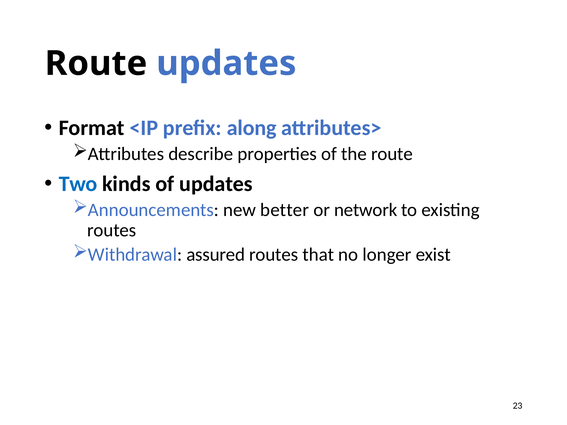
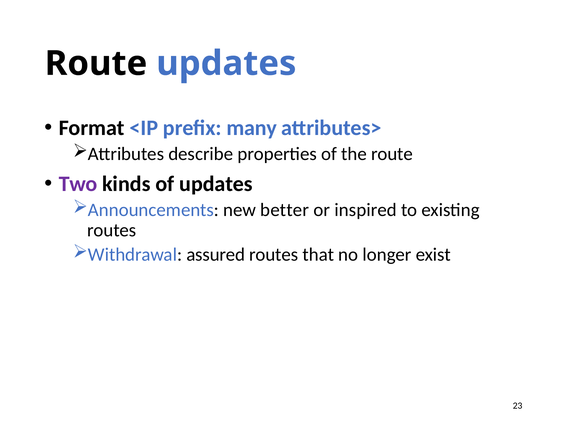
along: along -> many
Two colour: blue -> purple
network: network -> inspired
